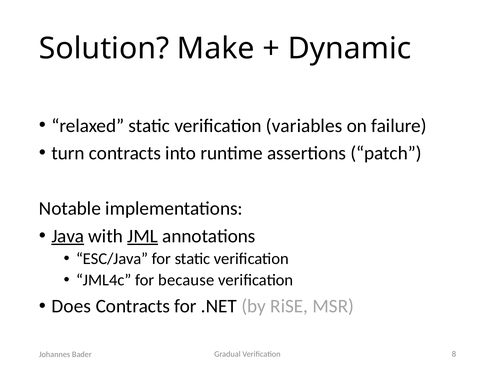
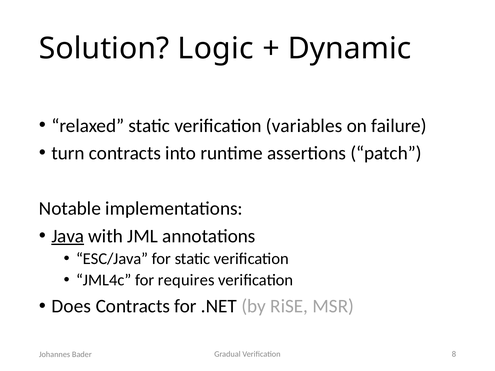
Make: Make -> Logic
JML underline: present -> none
because: because -> requires
